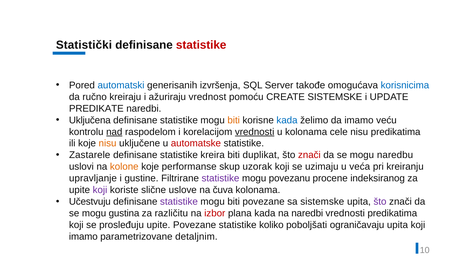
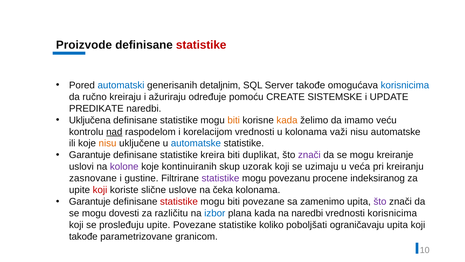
Statistički: Statistički -> Proizvode
izvršenja: izvršenja -> detaljnim
vrednost: vrednost -> određuje
kada at (287, 120) colour: blue -> orange
vrednosti at (255, 132) underline: present -> none
cele: cele -> važi
nisu predikatima: predikatima -> automatske
automatske at (196, 143) colour: red -> blue
Zastarele at (90, 155): Zastarele -> Garantuje
znači at (309, 155) colour: red -> purple
naredbu: naredbu -> kreiranje
kolone colour: orange -> purple
performanse: performanse -> kontinuiranih
upravljanje: upravljanje -> zasnovane
koji at (100, 190) colour: purple -> red
čuva: čuva -> čeka
Učestvuju at (90, 201): Učestvuju -> Garantuje
statistike at (179, 201) colour: purple -> red
sa sistemske: sistemske -> zamenimo
gustina: gustina -> dovesti
izbor colour: red -> blue
vrednosti predikatima: predikatima -> korisnicima
imamo at (83, 236): imamo -> takođe
detaljnim: detaljnim -> granicom
